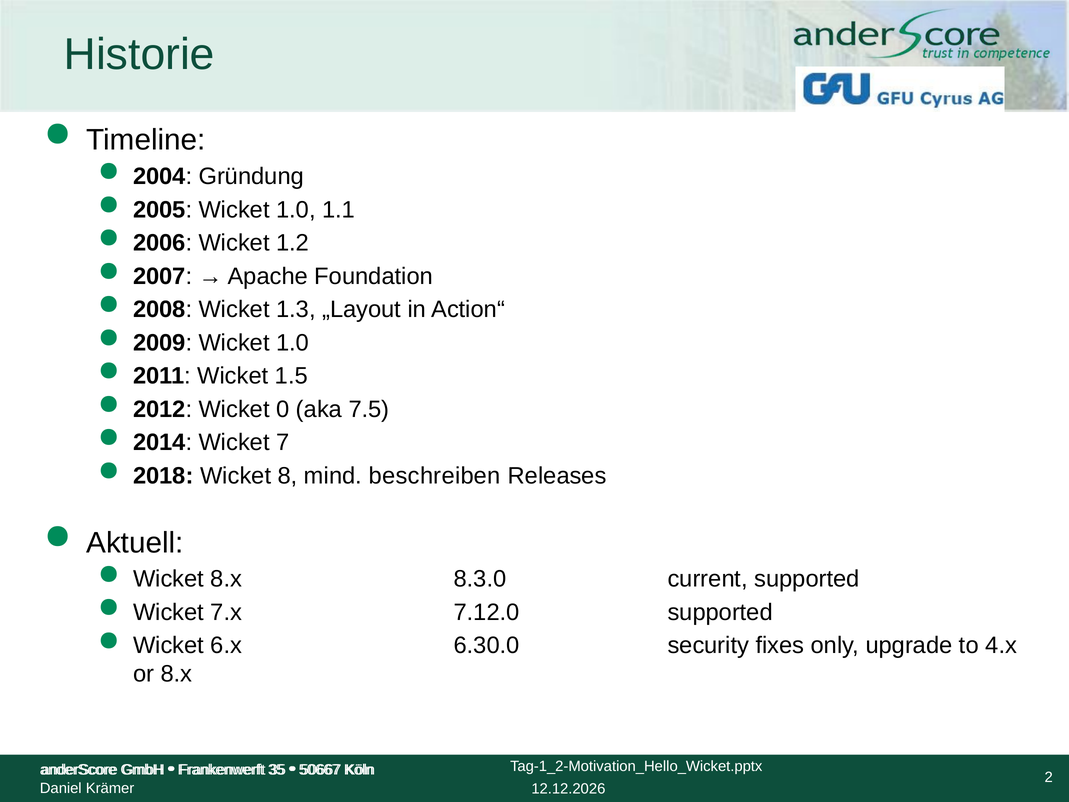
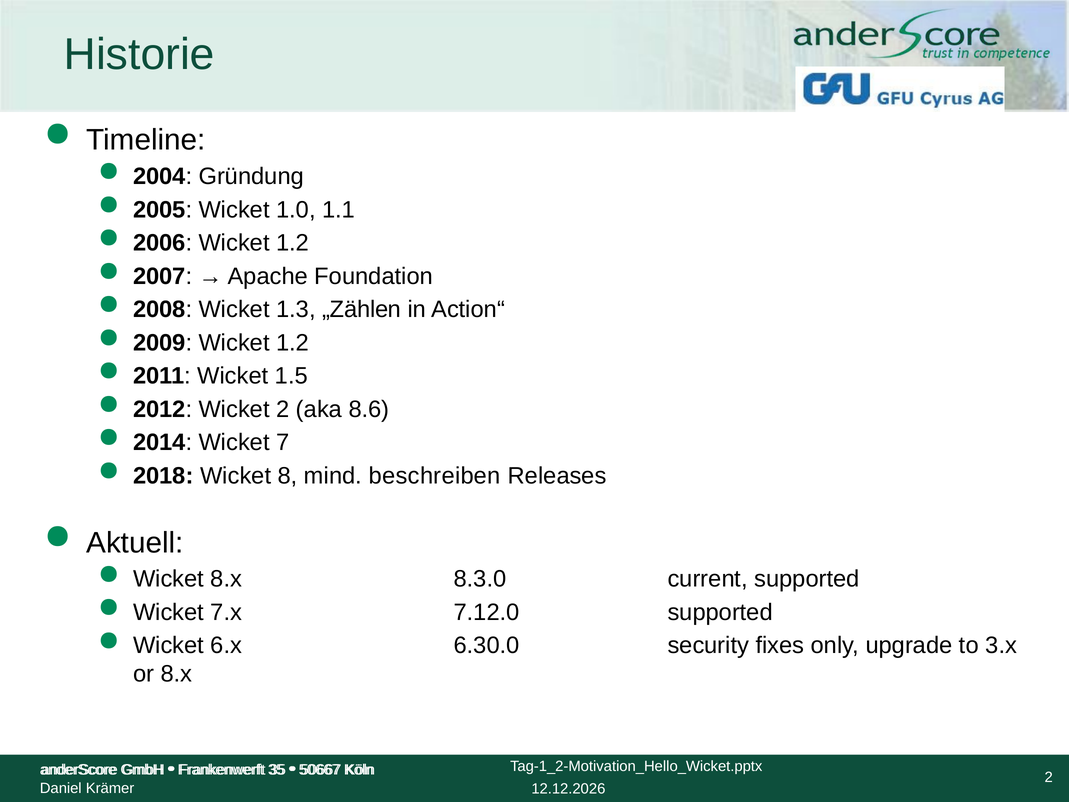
„Layout: „Layout -> „Zählen
2009 Wicket 1.0: 1.0 -> 1.2
Wicket 0: 0 -> 2
7.5: 7.5 -> 8.6
4.x: 4.x -> 3.x
